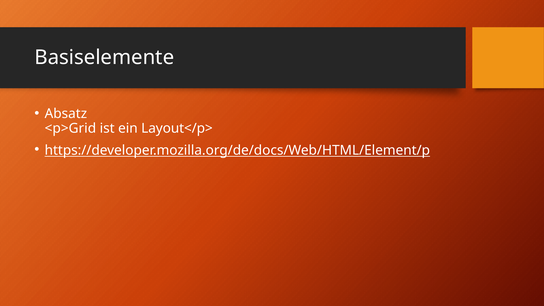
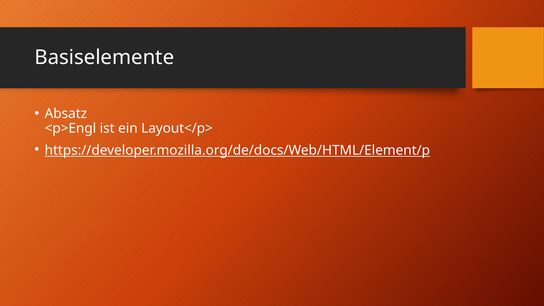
<p>Grid: <p>Grid -> <p>Engl
